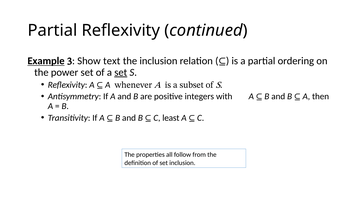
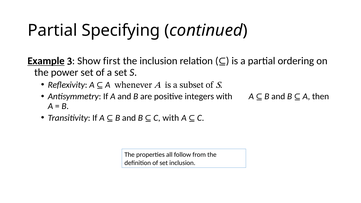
Partial Reflexivity: Reflexivity -> Specifying
text: text -> first
set at (121, 72) underline: present -> none
C least: least -> with
